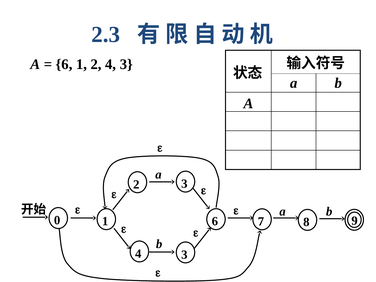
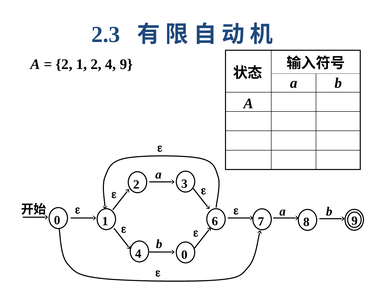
6 at (64, 64): 6 -> 2
2 4 3: 3 -> 9
3 at (184, 255): 3 -> 0
